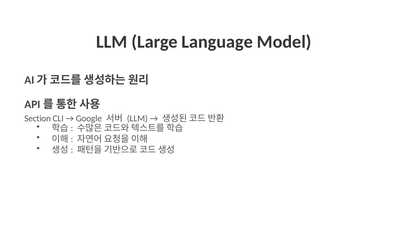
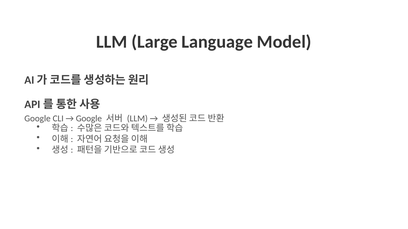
Section at (38, 119): Section -> Google
